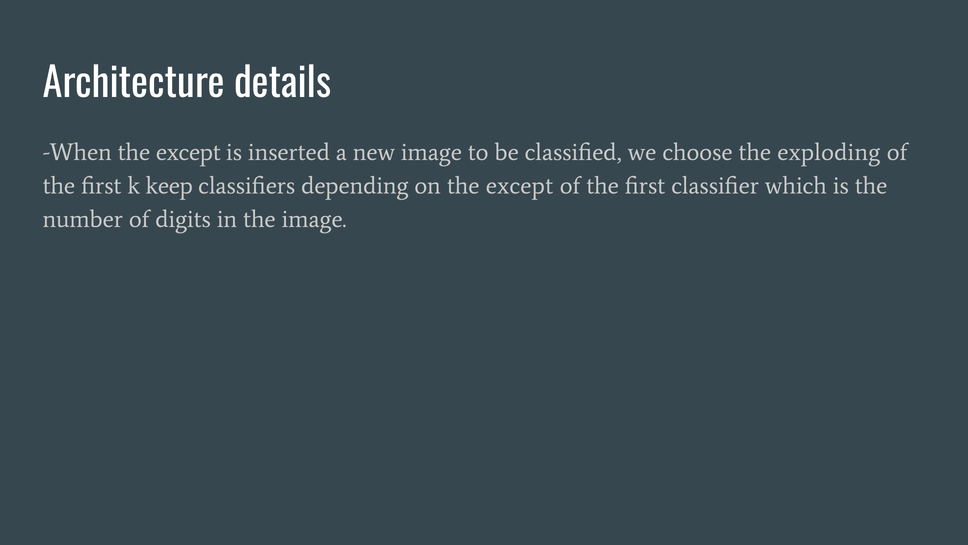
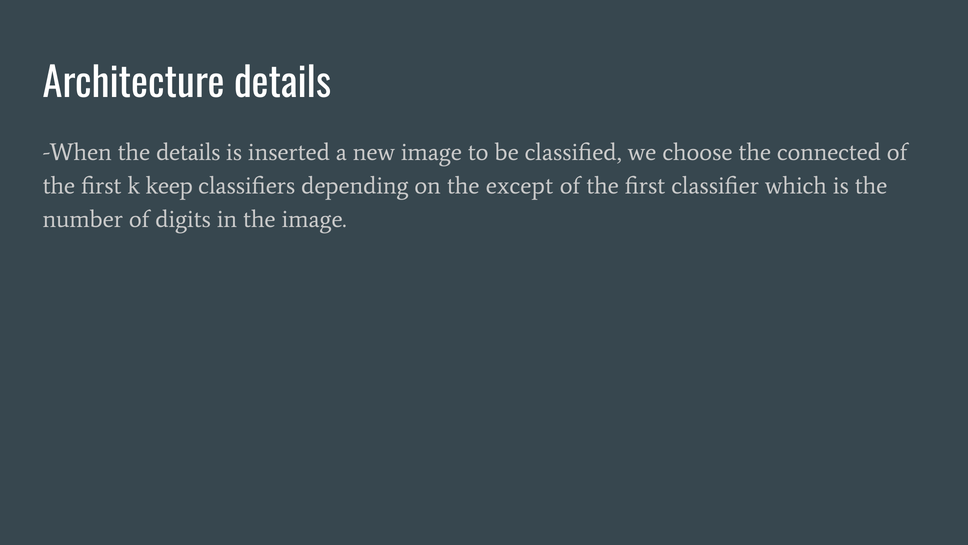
When the except: except -> details
exploding: exploding -> connected
